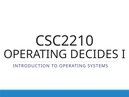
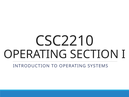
DECIDES: DECIDES -> SECTION
